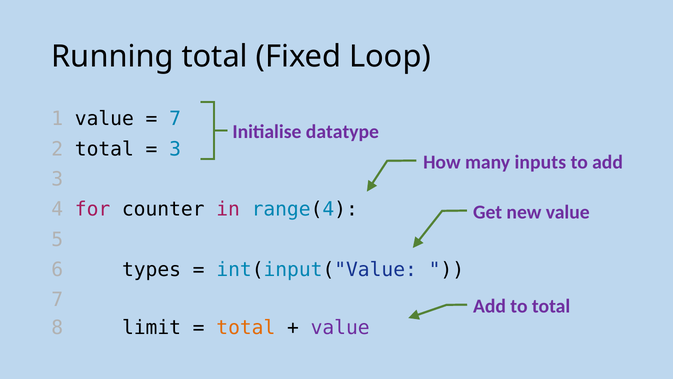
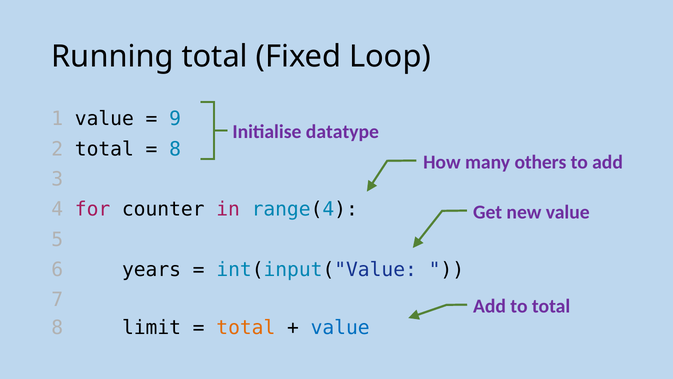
7 at (175, 119): 7 -> 9
3 at (175, 149): 3 -> 8
inputs: inputs -> others
types: types -> years
value at (340, 327) colour: purple -> blue
